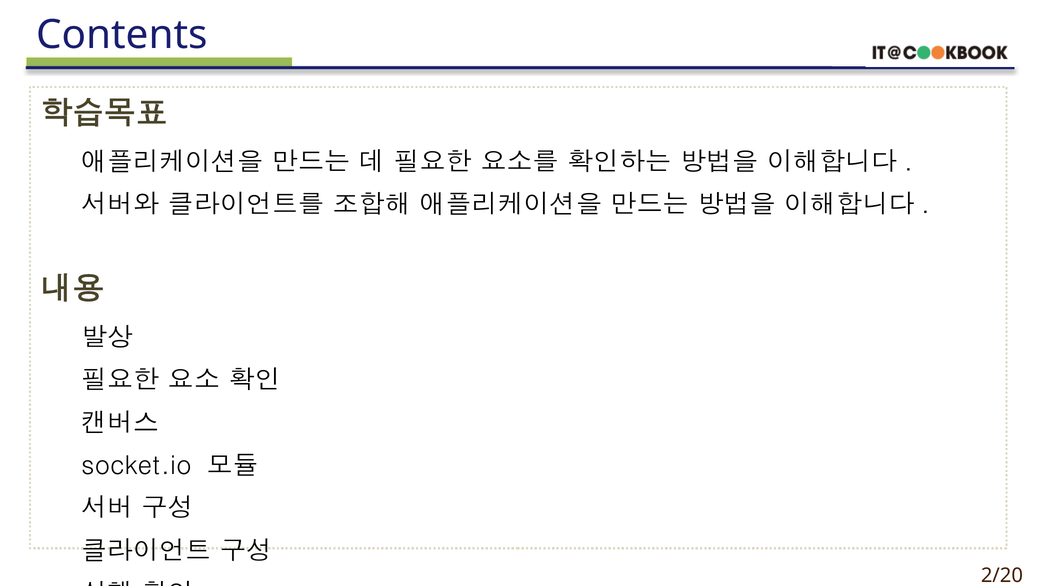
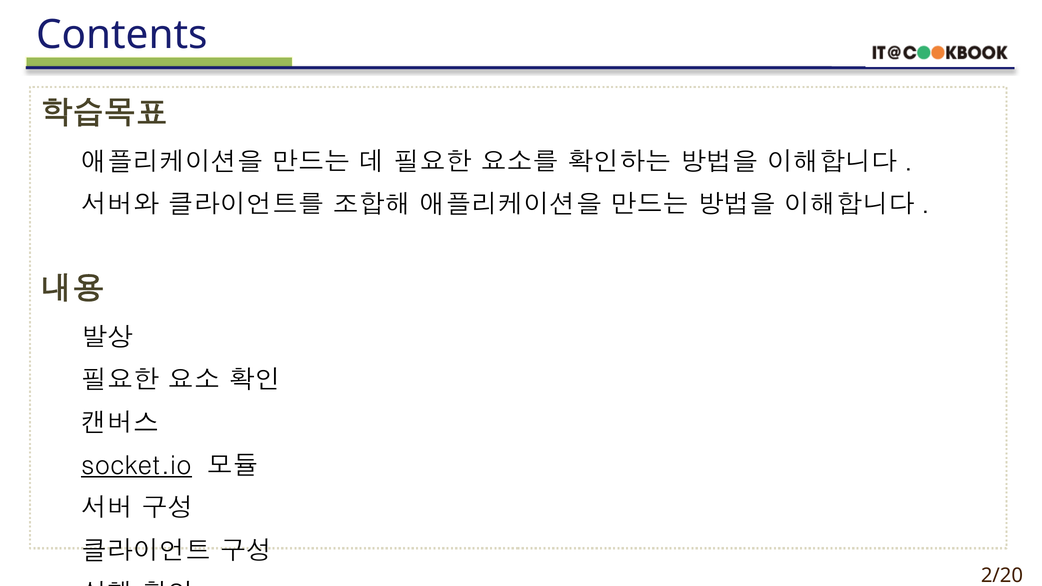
socket.io underline: none -> present
